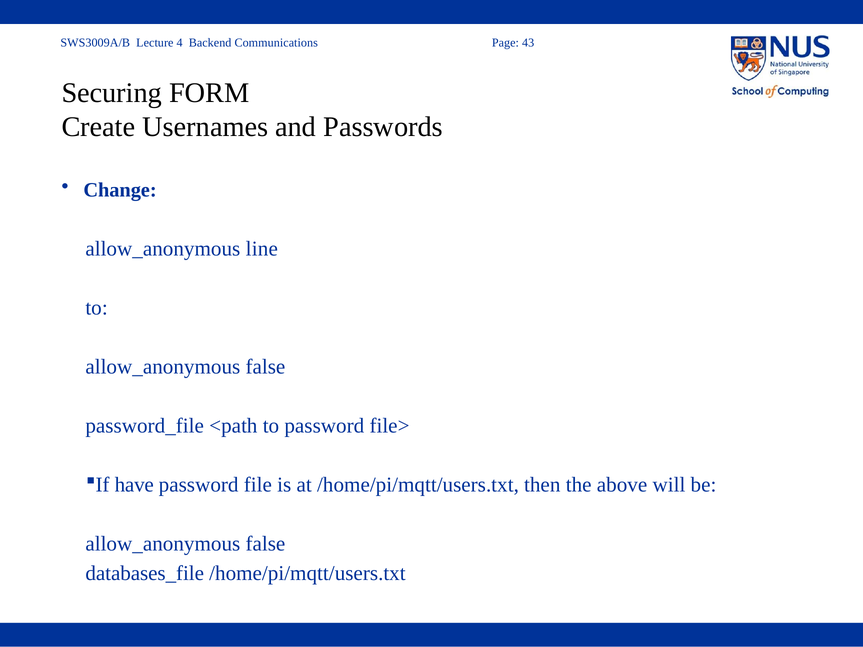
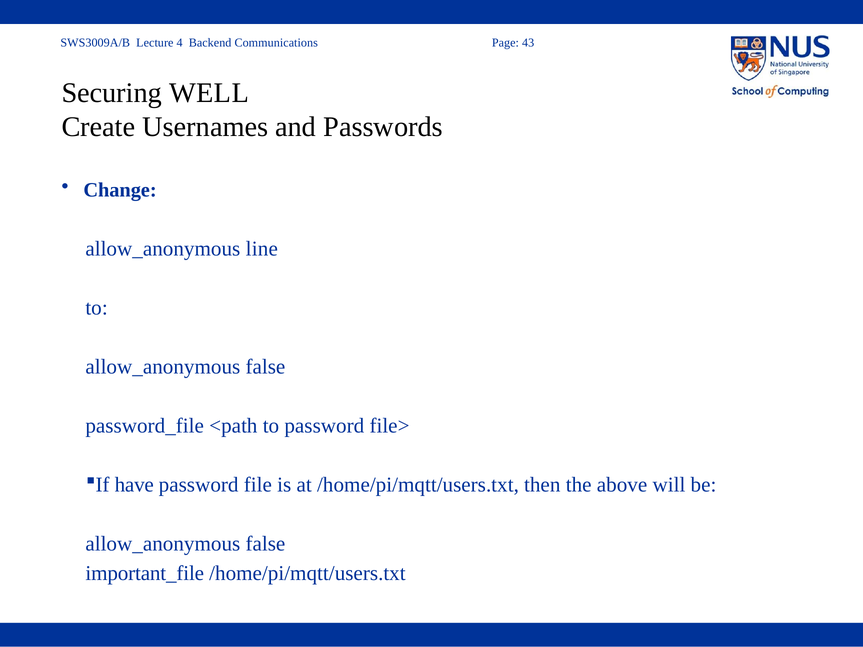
FORM: FORM -> WELL
databases_file: databases_file -> important_file
